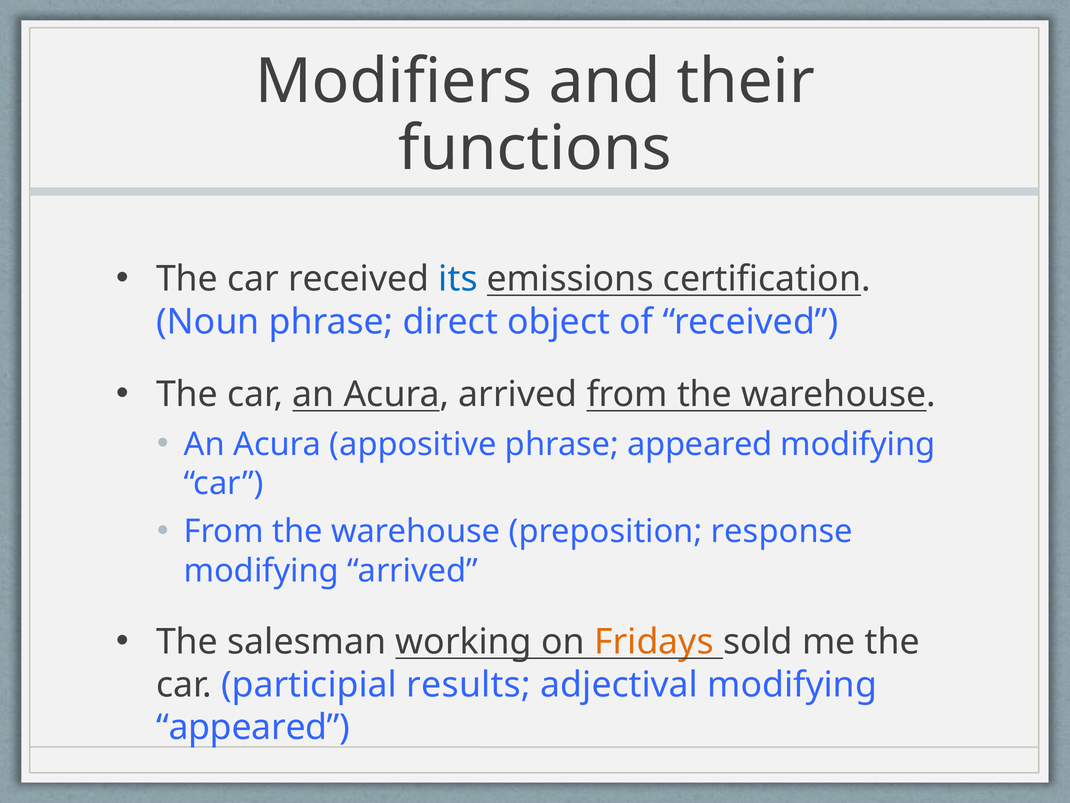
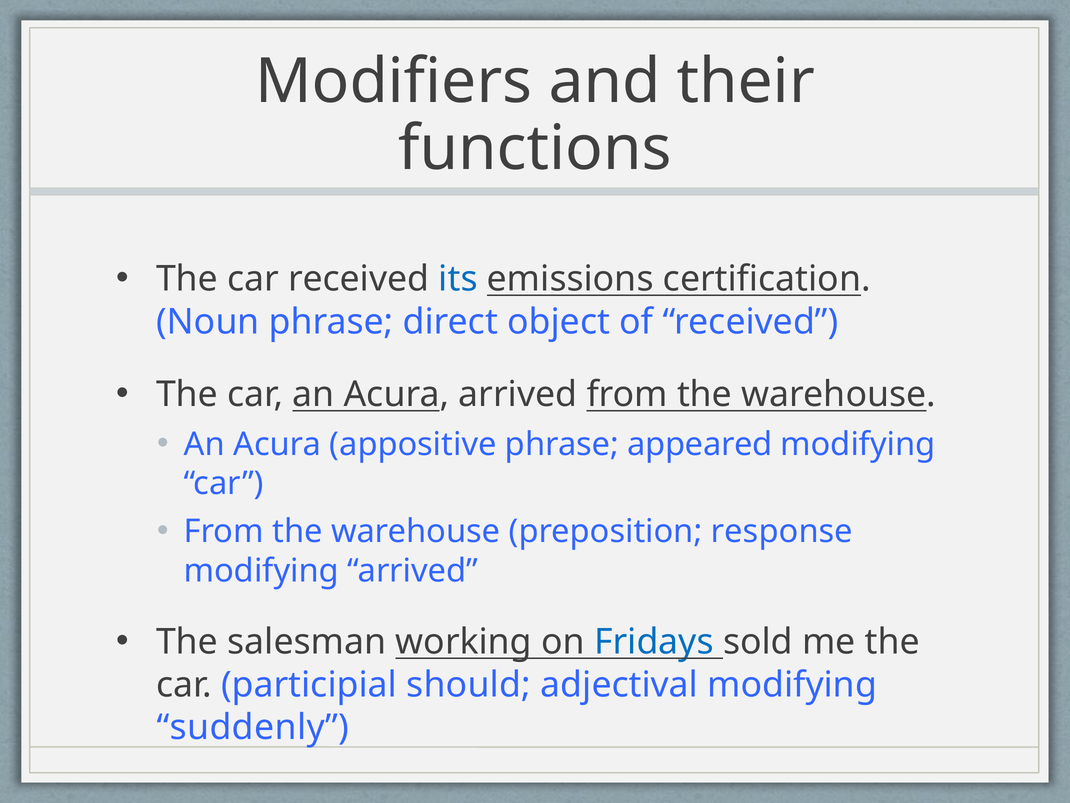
Fridays colour: orange -> blue
results: results -> should
appeared at (253, 727): appeared -> suddenly
